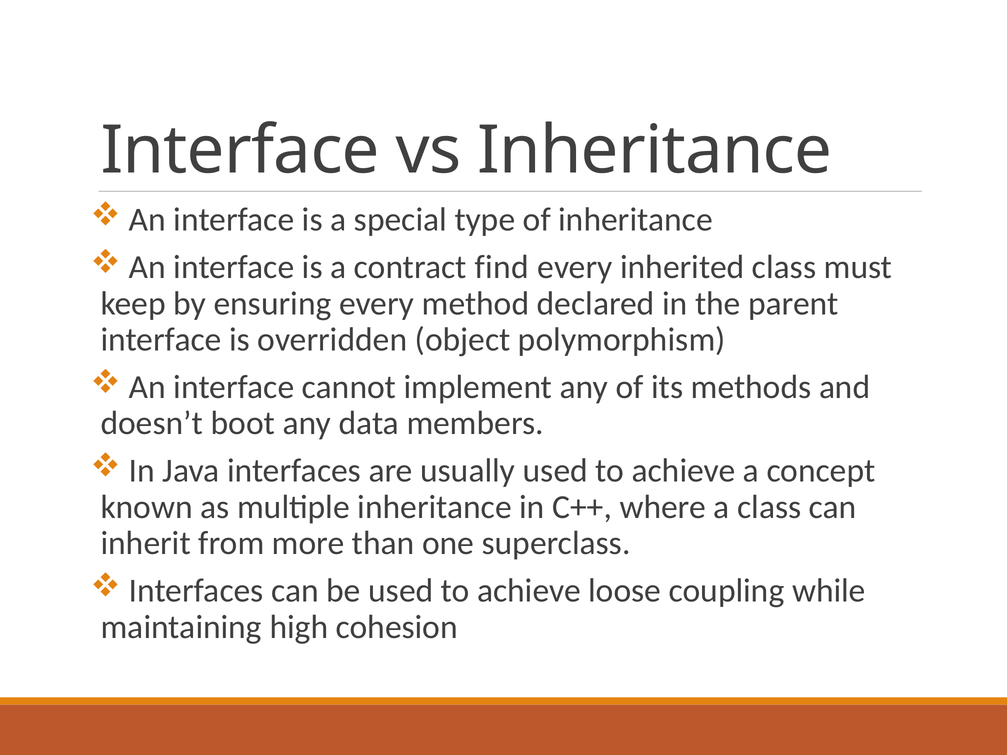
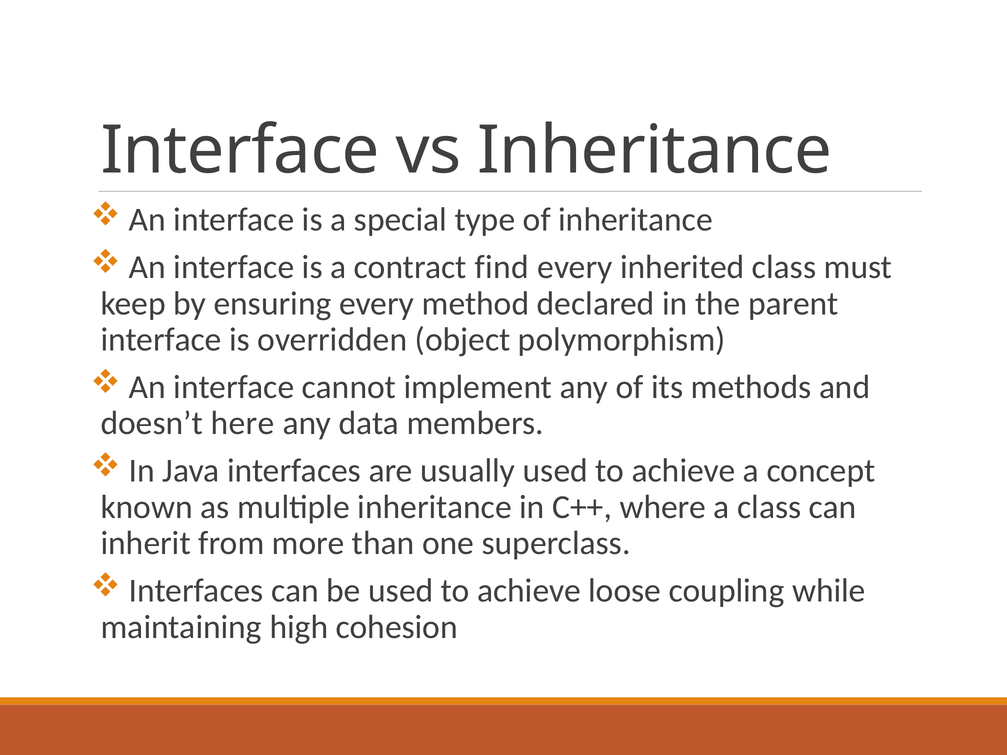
boot: boot -> here
